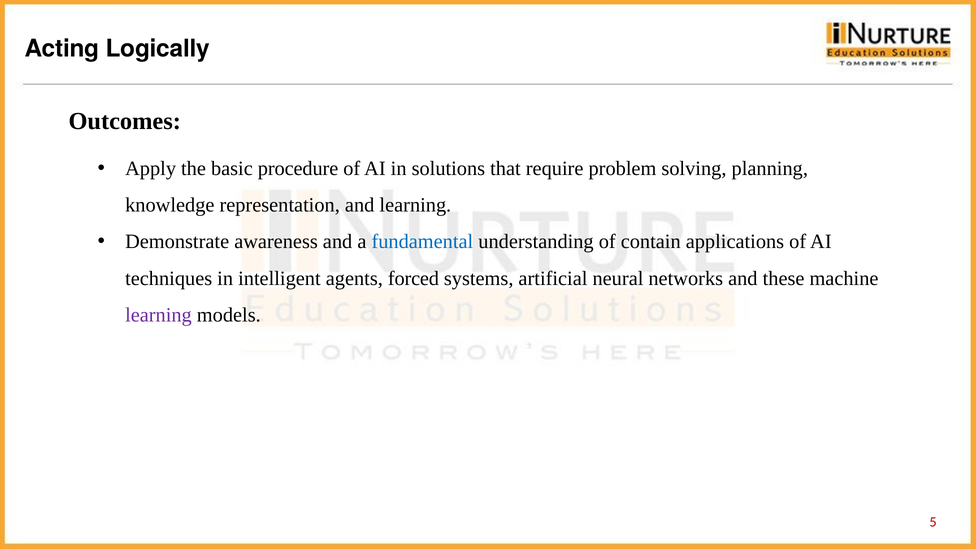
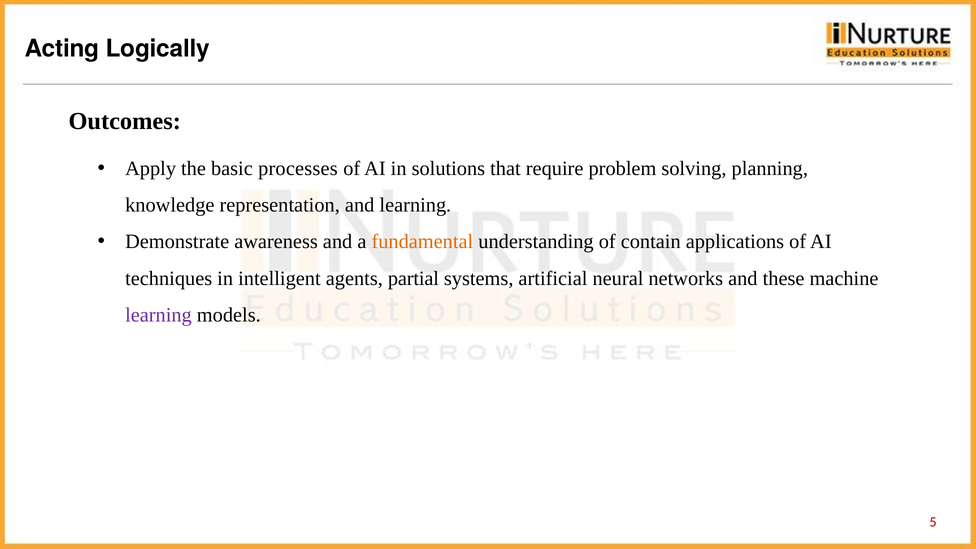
procedure: procedure -> processes
fundamental colour: blue -> orange
forced: forced -> partial
